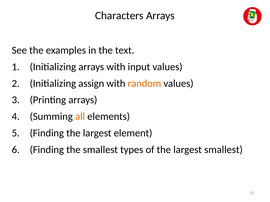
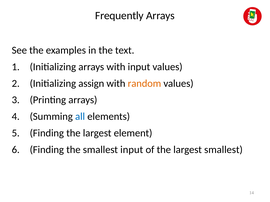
Characters: Characters -> Frequently
all colour: orange -> blue
smallest types: types -> input
